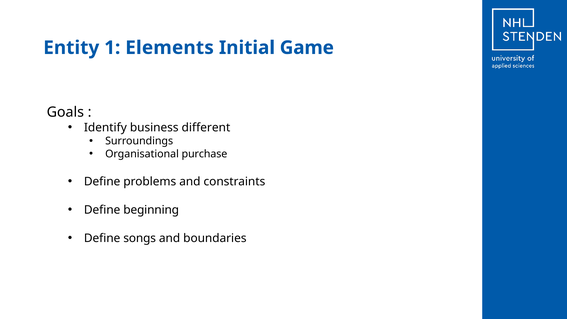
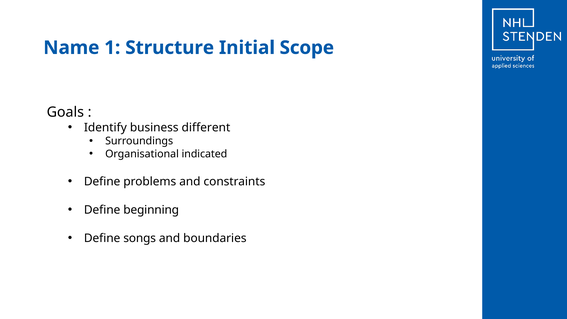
Entity: Entity -> Name
Elements: Elements -> Structure
Game: Game -> Scope
purchase: purchase -> indicated
